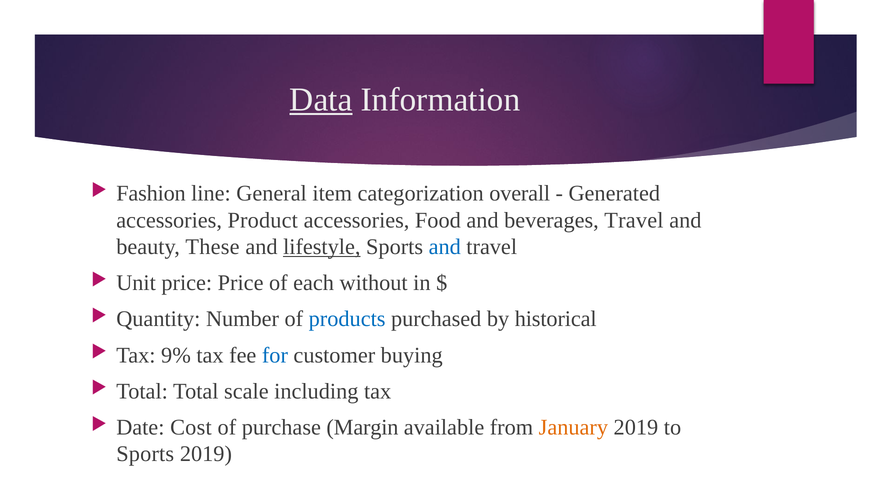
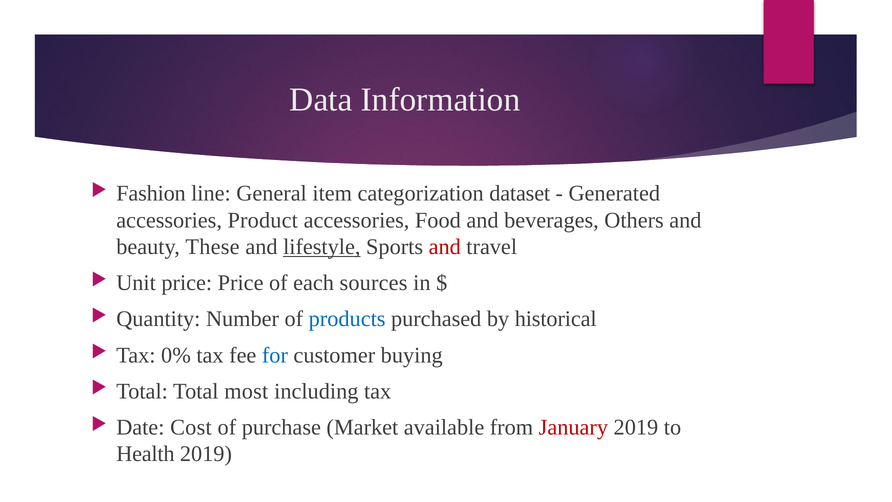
Data underline: present -> none
overall: overall -> dataset
beverages Travel: Travel -> Others
and at (445, 247) colour: blue -> red
without: without -> sources
9%: 9% -> 0%
scale: scale -> most
Margin: Margin -> Market
January colour: orange -> red
Sports at (145, 454): Sports -> Health
